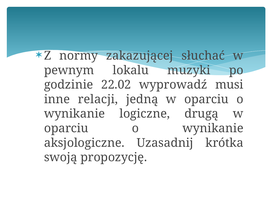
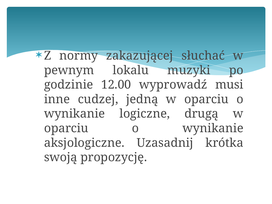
22.02: 22.02 -> 12.00
relacji: relacji -> cudzej
